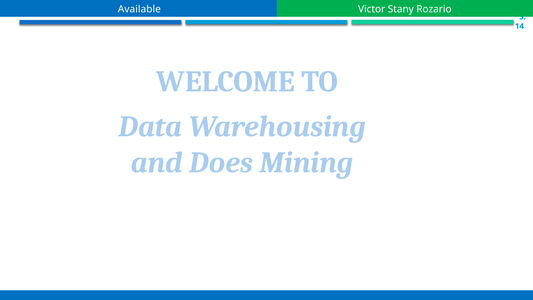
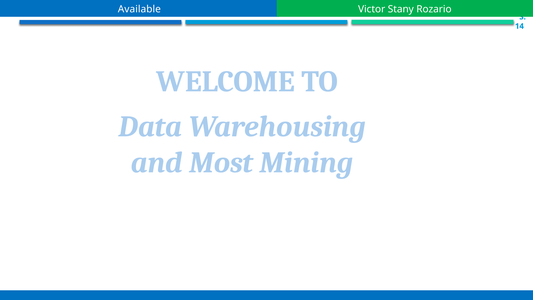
Does: Does -> Most
